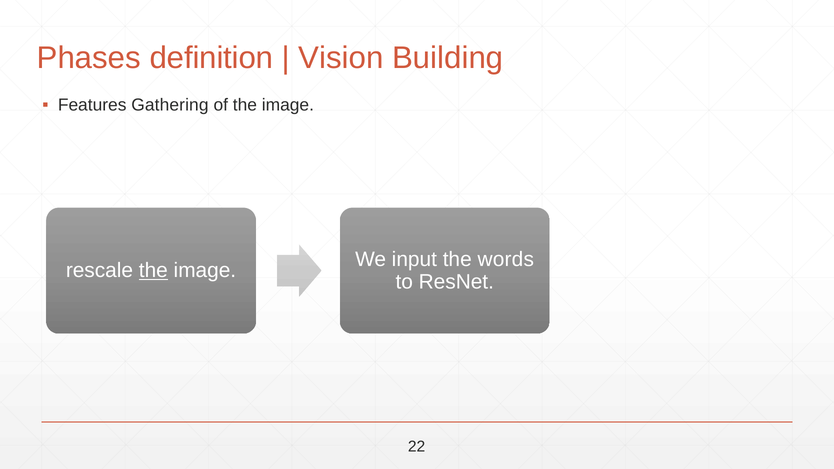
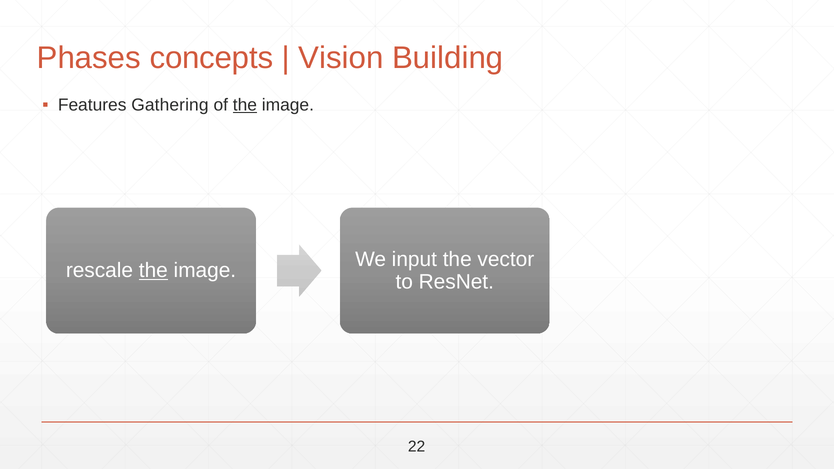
definition: definition -> concepts
the at (245, 105) underline: none -> present
words: words -> vector
